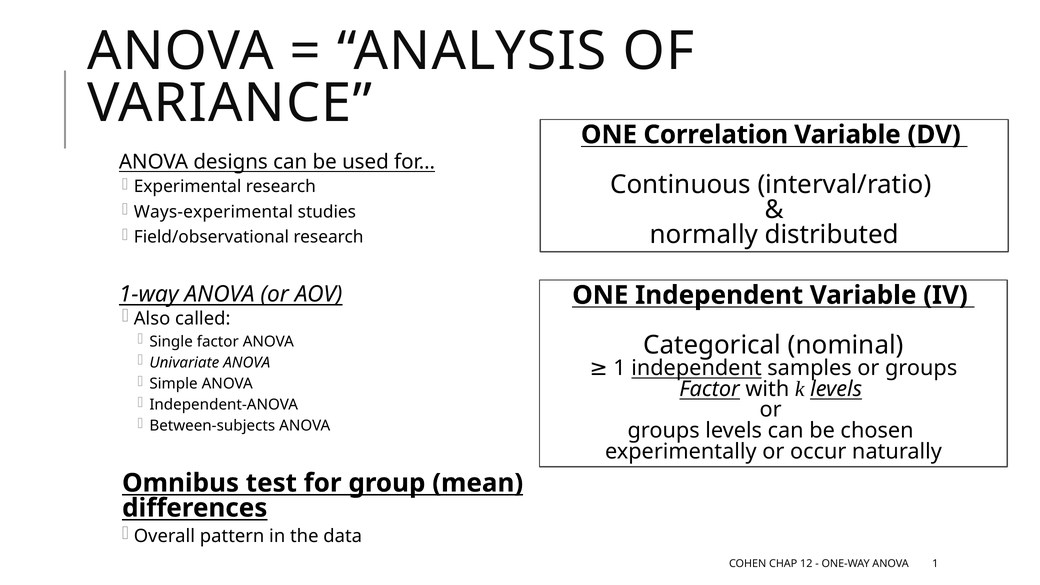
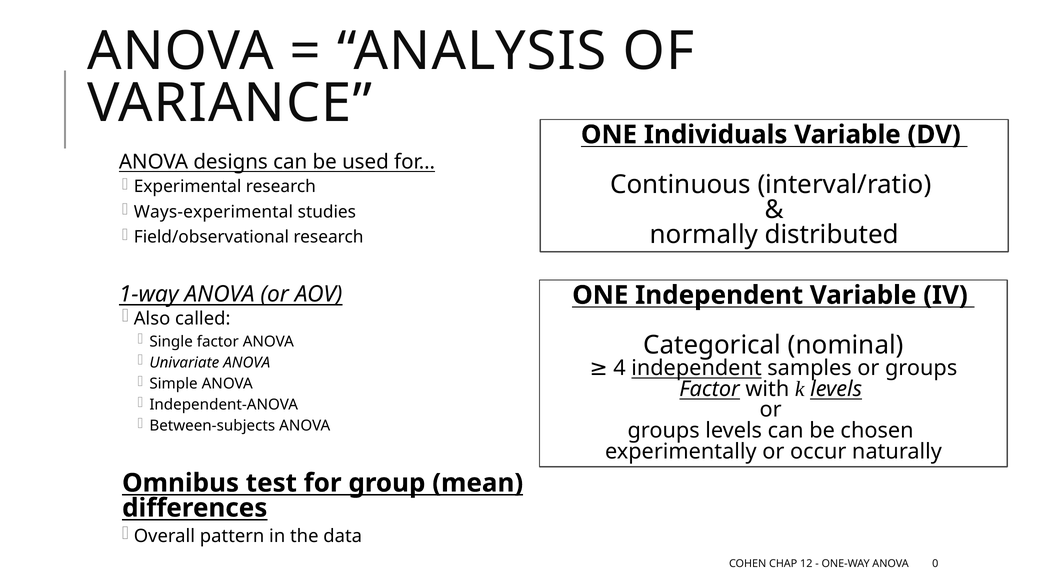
Correlation: Correlation -> Individuals
1 at (620, 368): 1 -> 4
ANOVA 1: 1 -> 0
